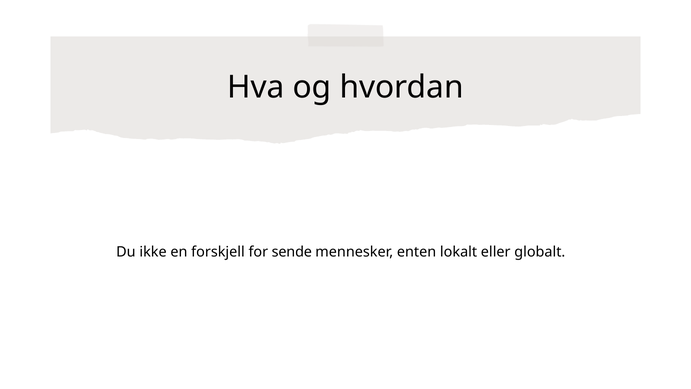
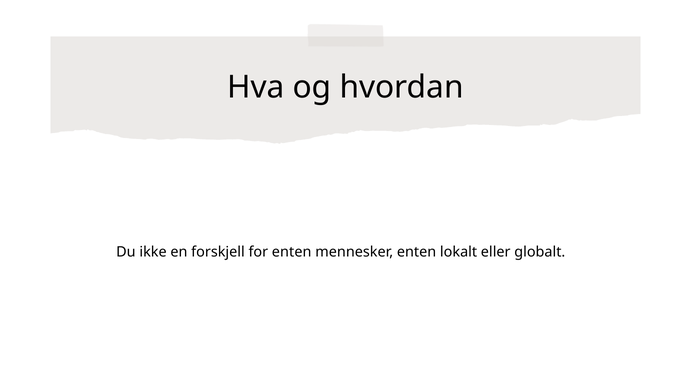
for sende: sende -> enten
